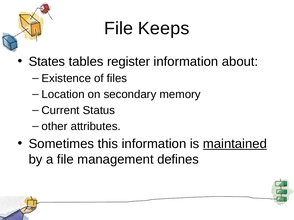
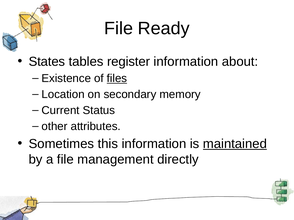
Keeps: Keeps -> Ready
files underline: none -> present
defines: defines -> directly
